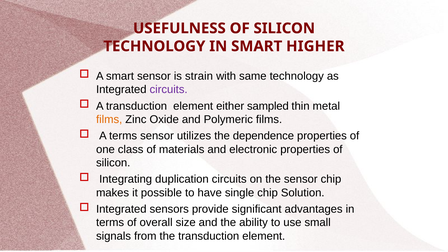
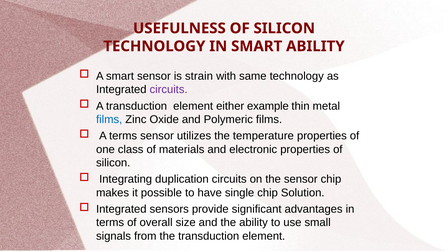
SMART HIGHER: HIGHER -> ABILITY
sampled: sampled -> example
films at (109, 119) colour: orange -> blue
dependence: dependence -> temperature
